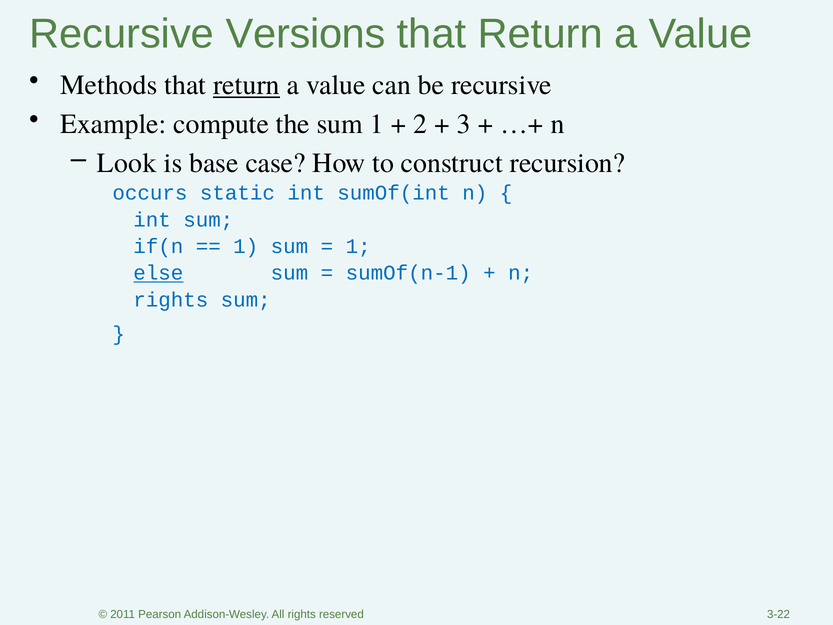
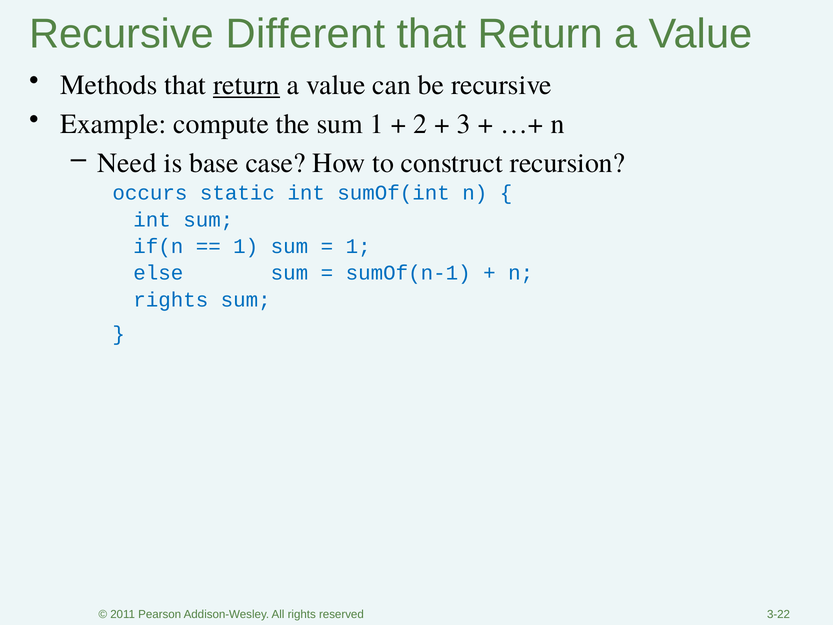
Versions: Versions -> Different
Look: Look -> Need
else underline: present -> none
